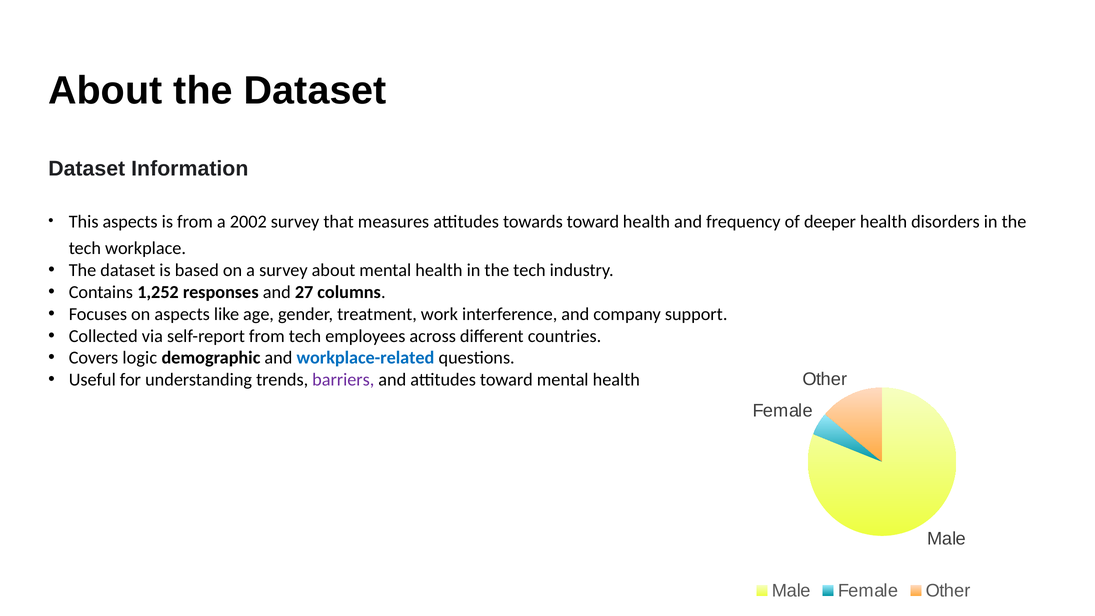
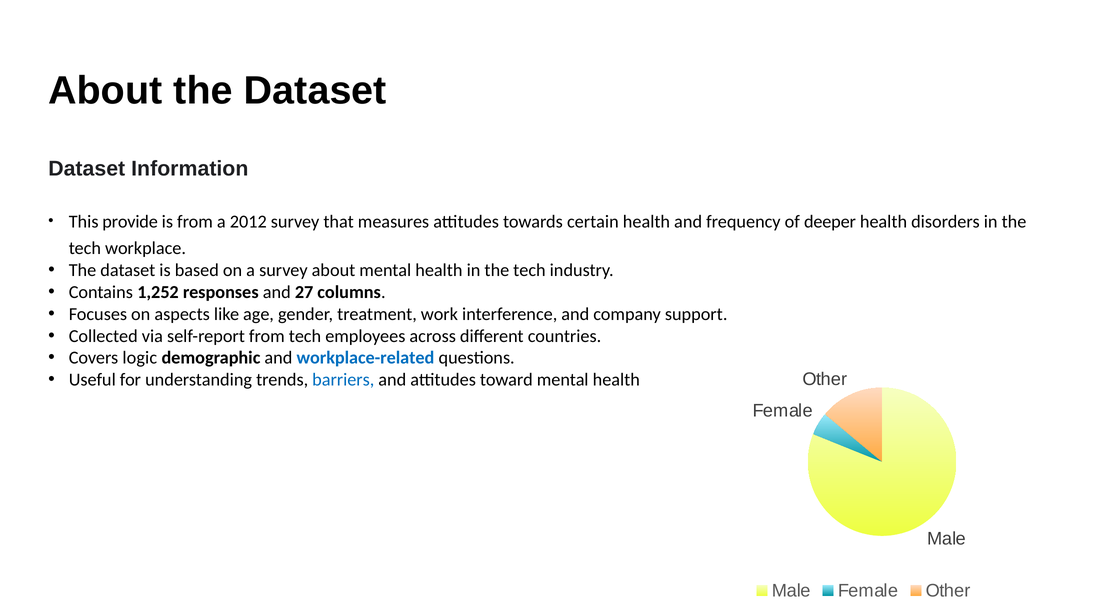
This aspects: aspects -> provide
2002: 2002 -> 2012
towards toward: toward -> certain
barriers colour: purple -> blue
